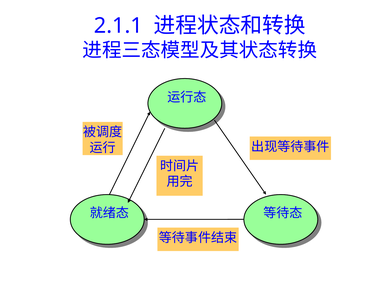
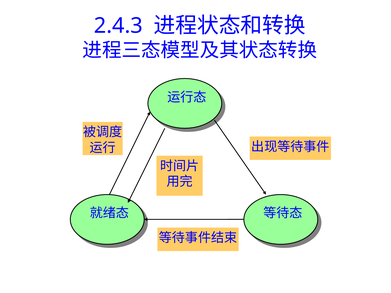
2.1.1: 2.1.1 -> 2.4.3
